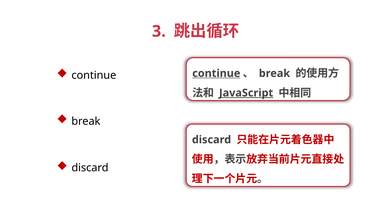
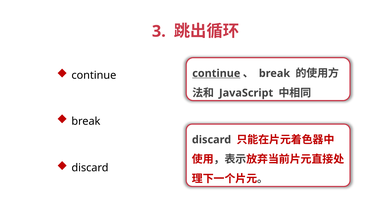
JavaScript underline: present -> none
